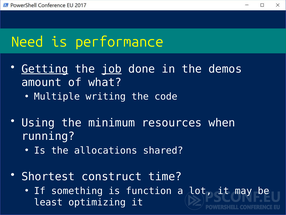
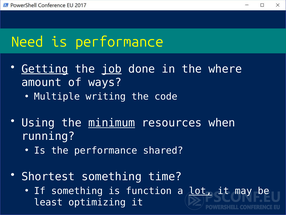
demos: demos -> where
what: what -> ways
minimum underline: none -> present
the allocations: allocations -> performance
Shortest construct: construct -> something
lot underline: none -> present
